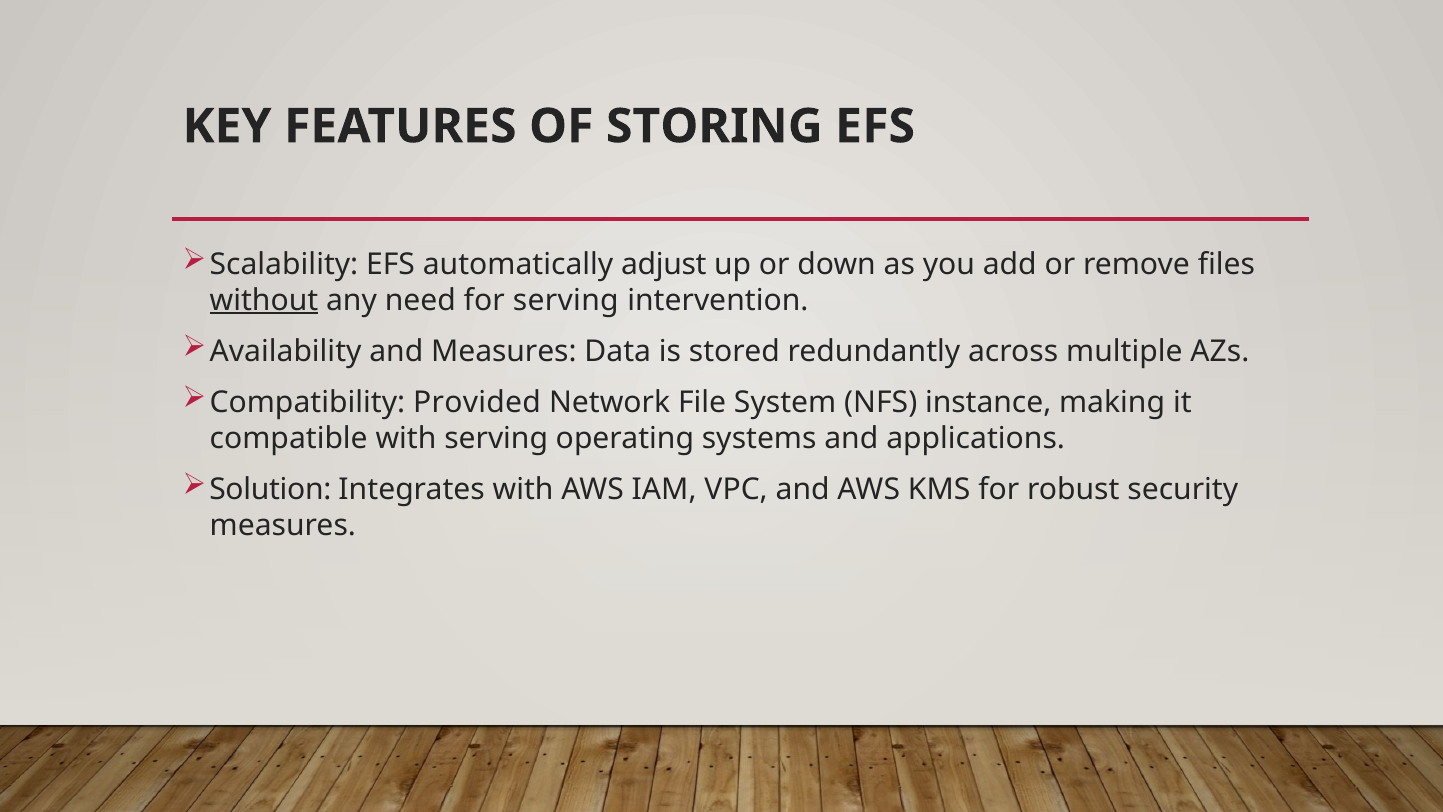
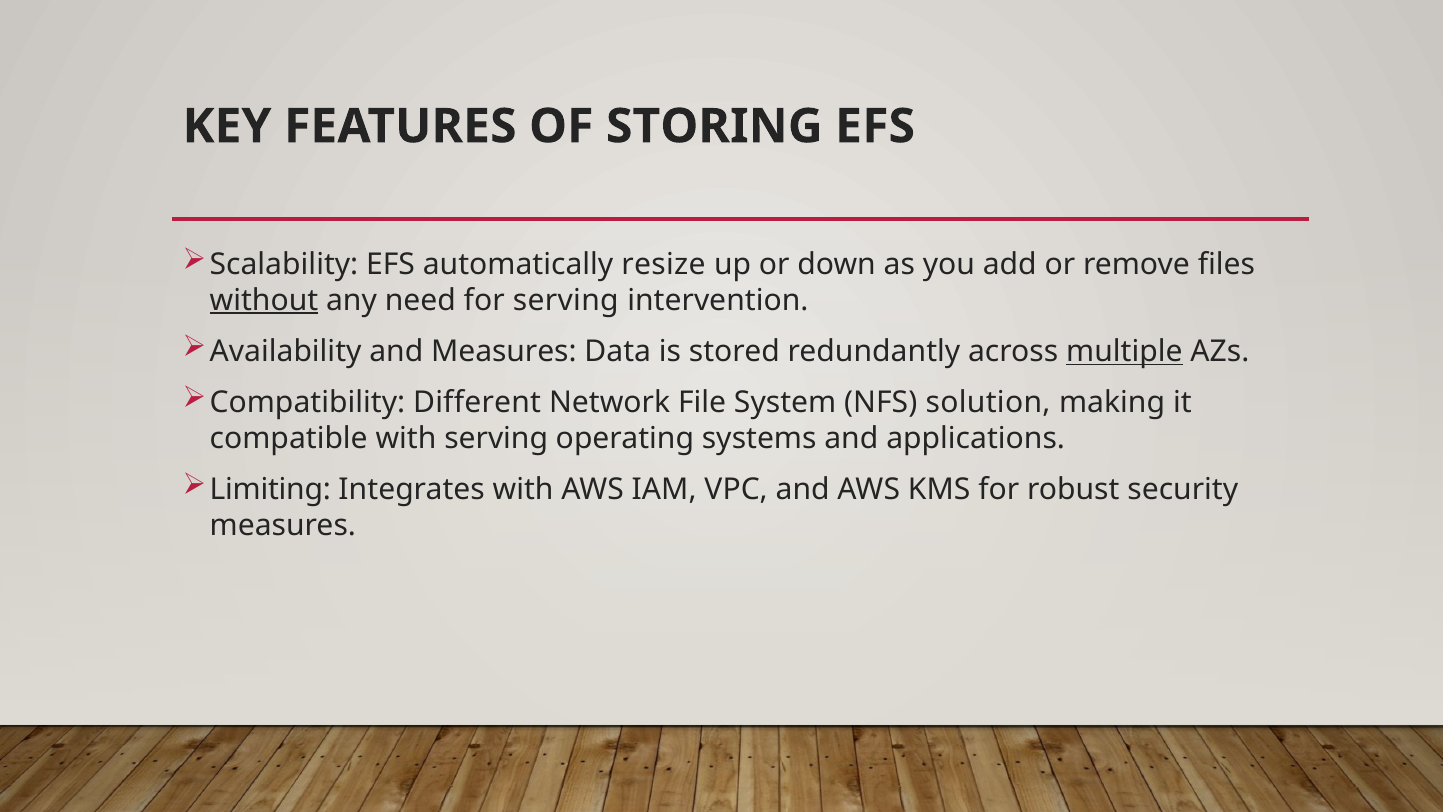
adjust: adjust -> resize
multiple underline: none -> present
Provided: Provided -> Different
instance: instance -> solution
Solution: Solution -> Limiting
